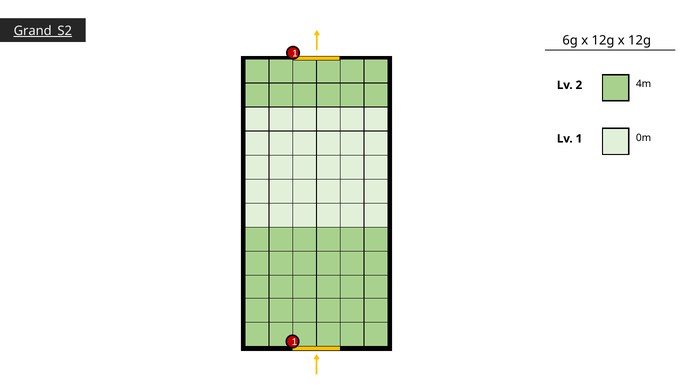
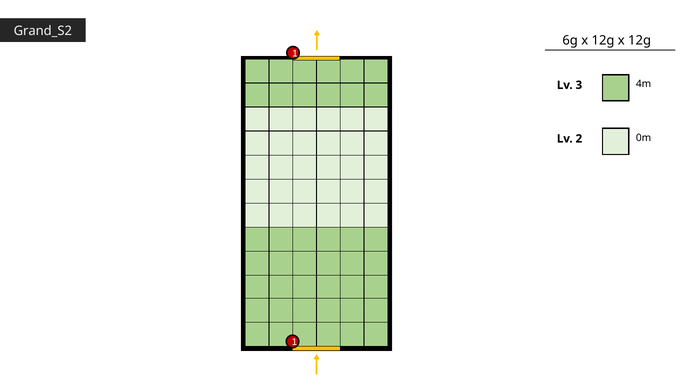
Grand_S2 underline: present -> none
2: 2 -> 3
Lv 1: 1 -> 2
